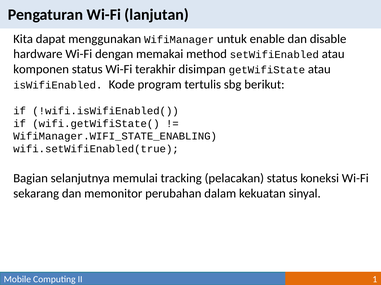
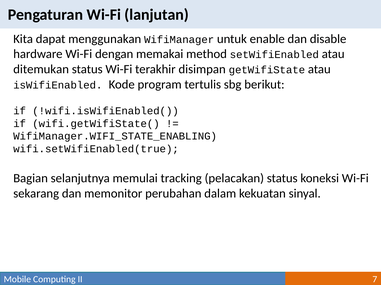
komponen: komponen -> ditemukan
1: 1 -> 7
